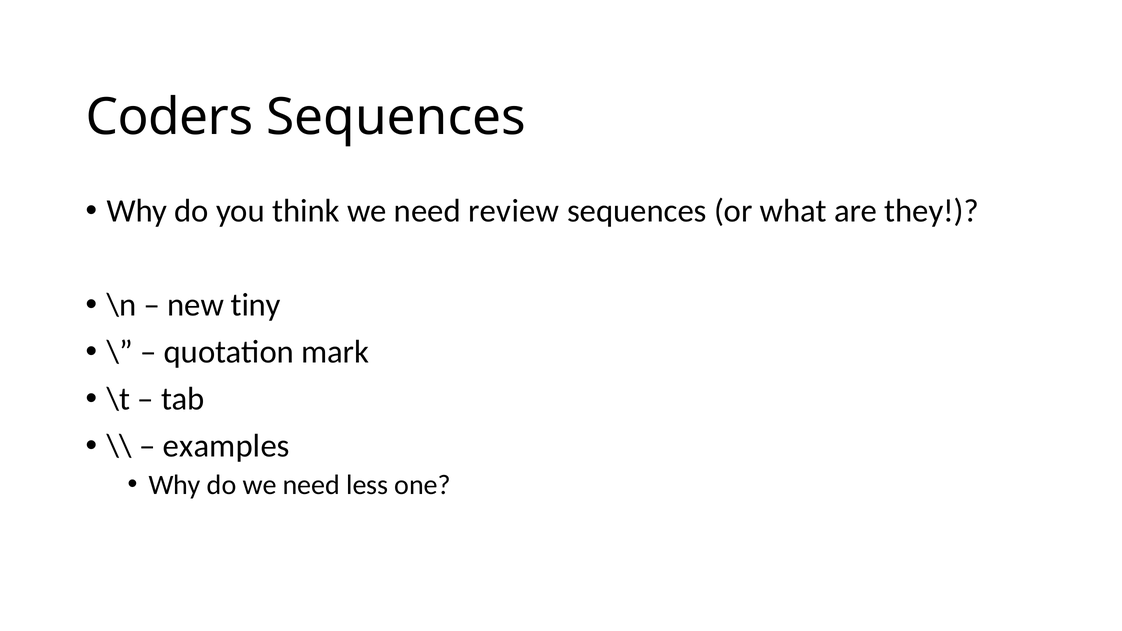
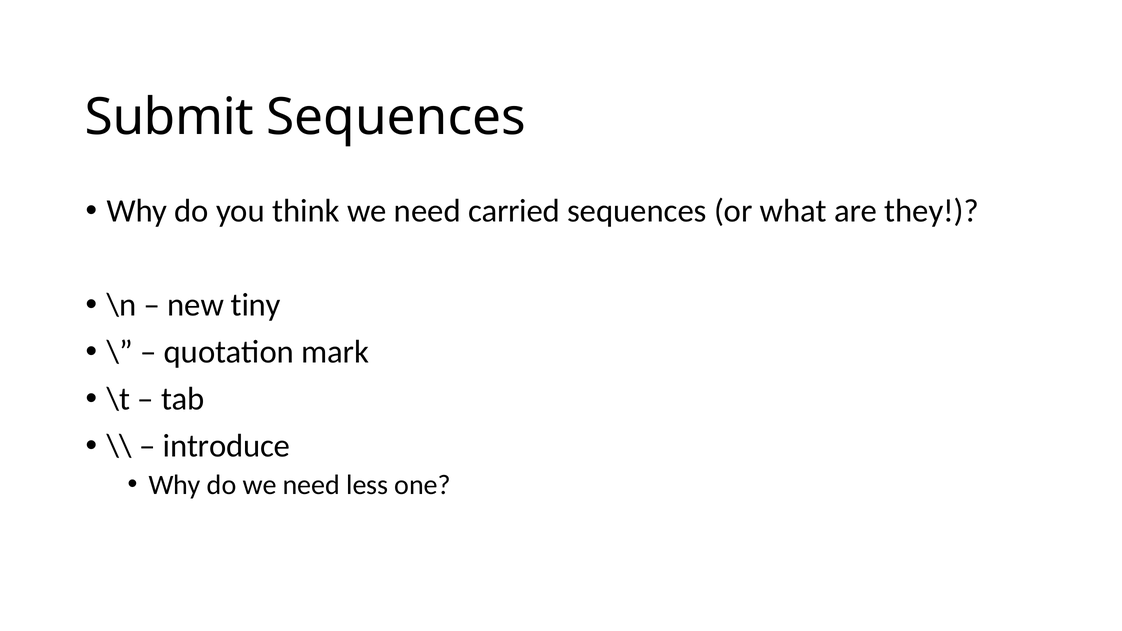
Coders: Coders -> Submit
review: review -> carried
examples: examples -> introduce
